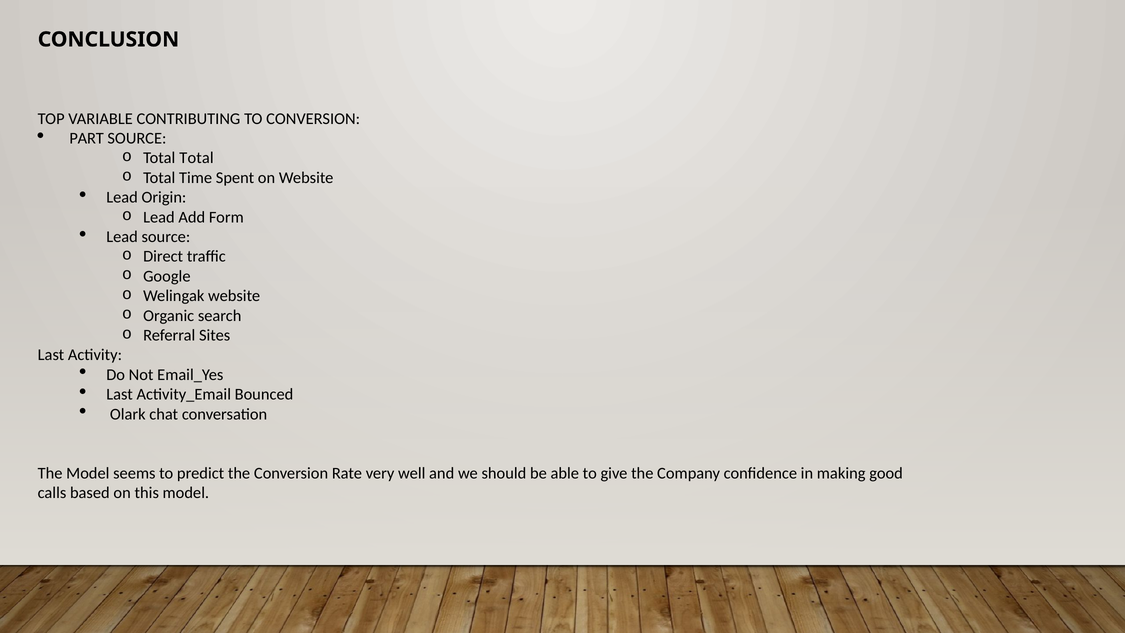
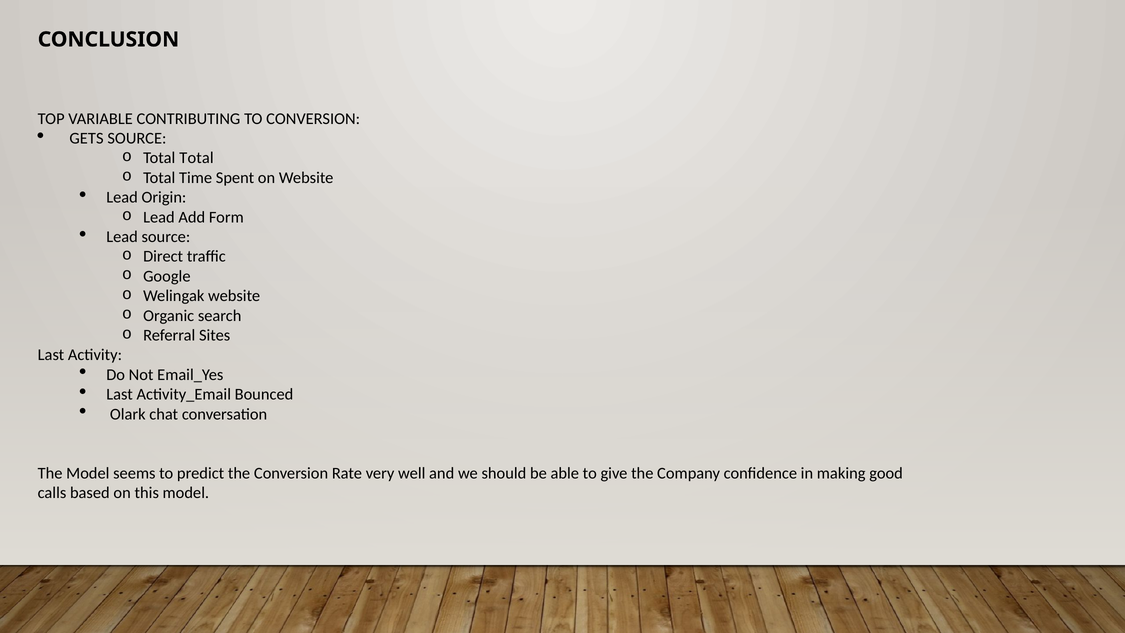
PART: PART -> GETS
